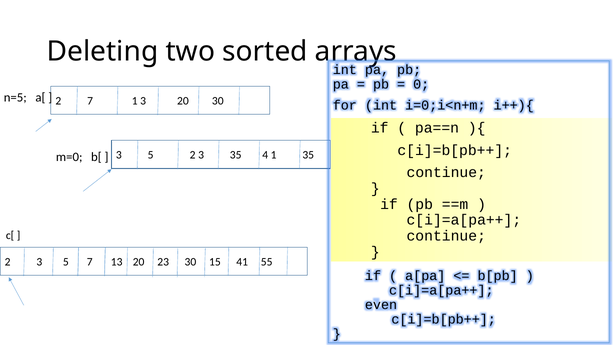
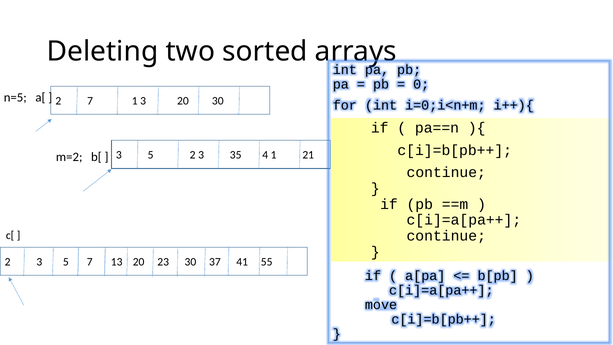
1 35: 35 -> 21
m=0: m=0 -> m=2
15: 15 -> 37
even: even -> move
